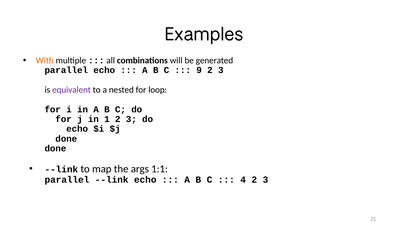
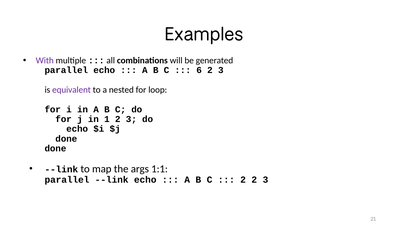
With colour: orange -> purple
9: 9 -> 6
4 at (243, 180): 4 -> 2
